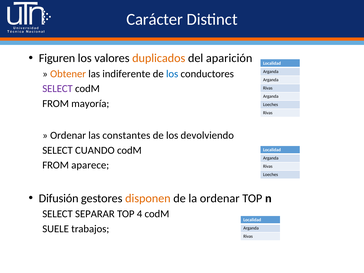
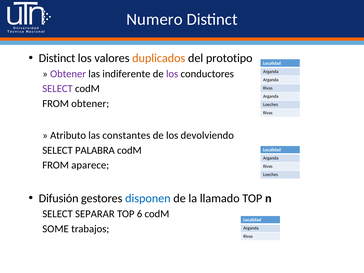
Carácter: Carácter -> Numero
Figuren at (57, 58): Figuren -> Distinct
aparición: aparición -> prototipo
Obtener at (68, 74) colour: orange -> purple
los at (172, 74) colour: blue -> purple
FROM mayoría: mayoría -> obtener
Ordenar at (68, 135): Ordenar -> Atributo
CUANDO: CUANDO -> PALABRA
disponen colour: orange -> blue
la ordenar: ordenar -> llamado
4: 4 -> 6
SUELE: SUELE -> SOME
